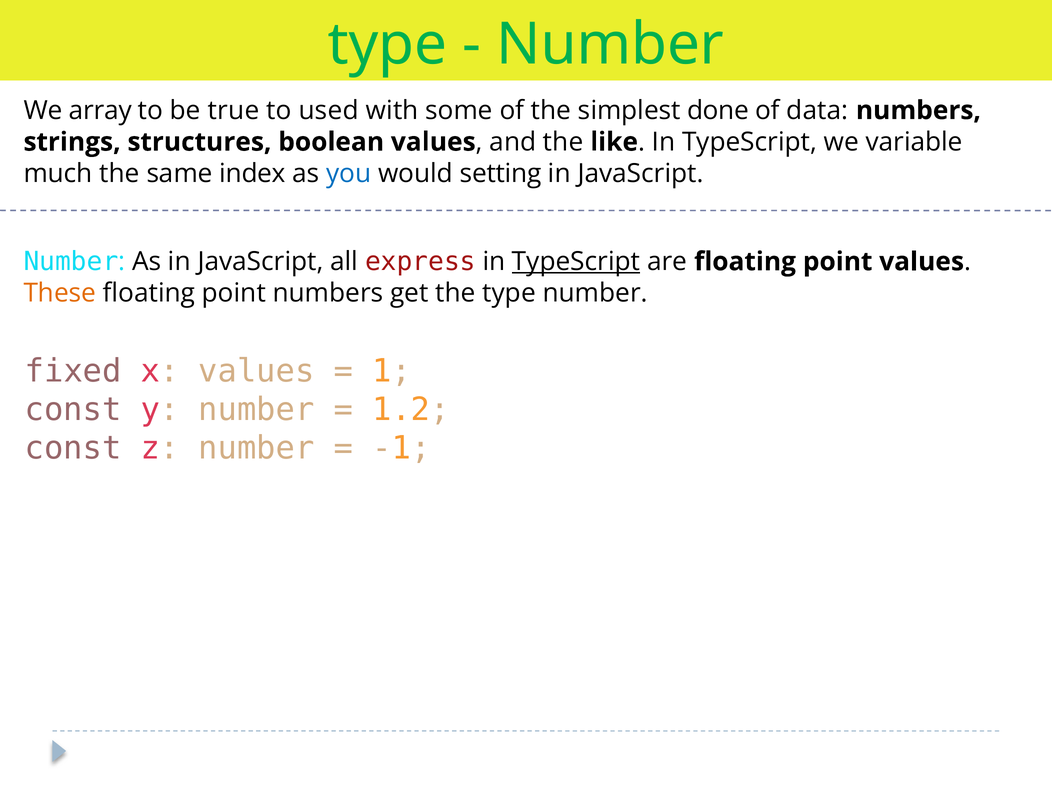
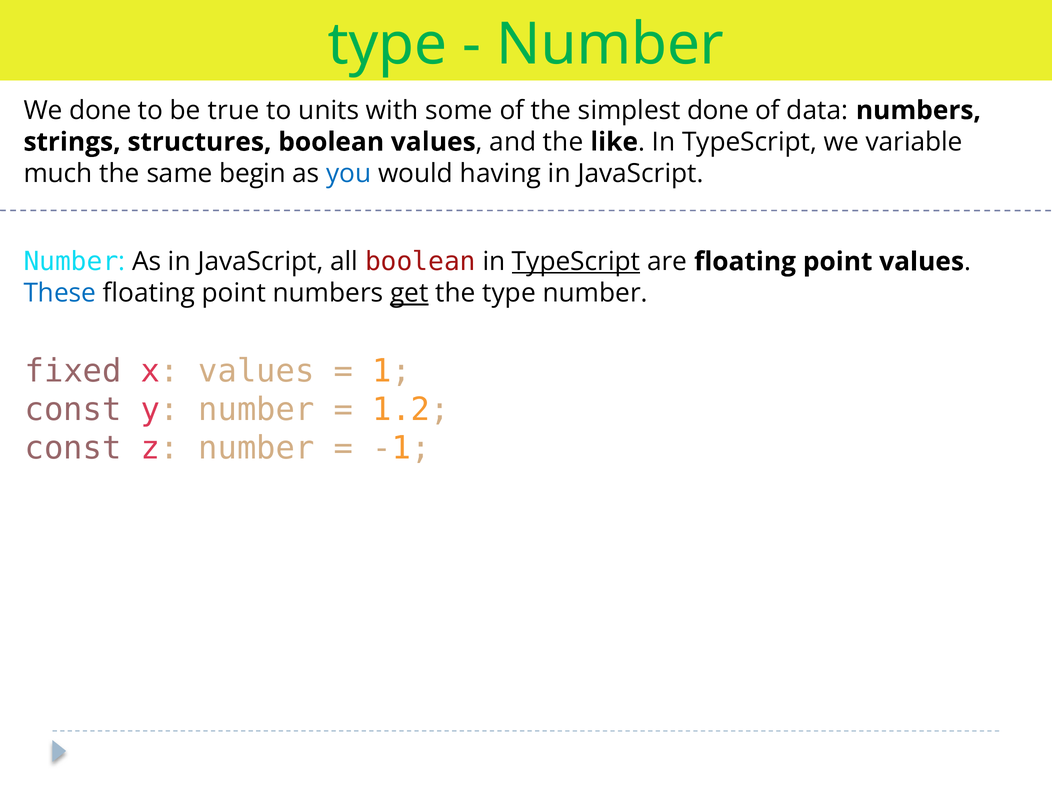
We array: array -> done
used: used -> units
index: index -> begin
setting: setting -> having
all express: express -> boolean
These colour: orange -> blue
get underline: none -> present
